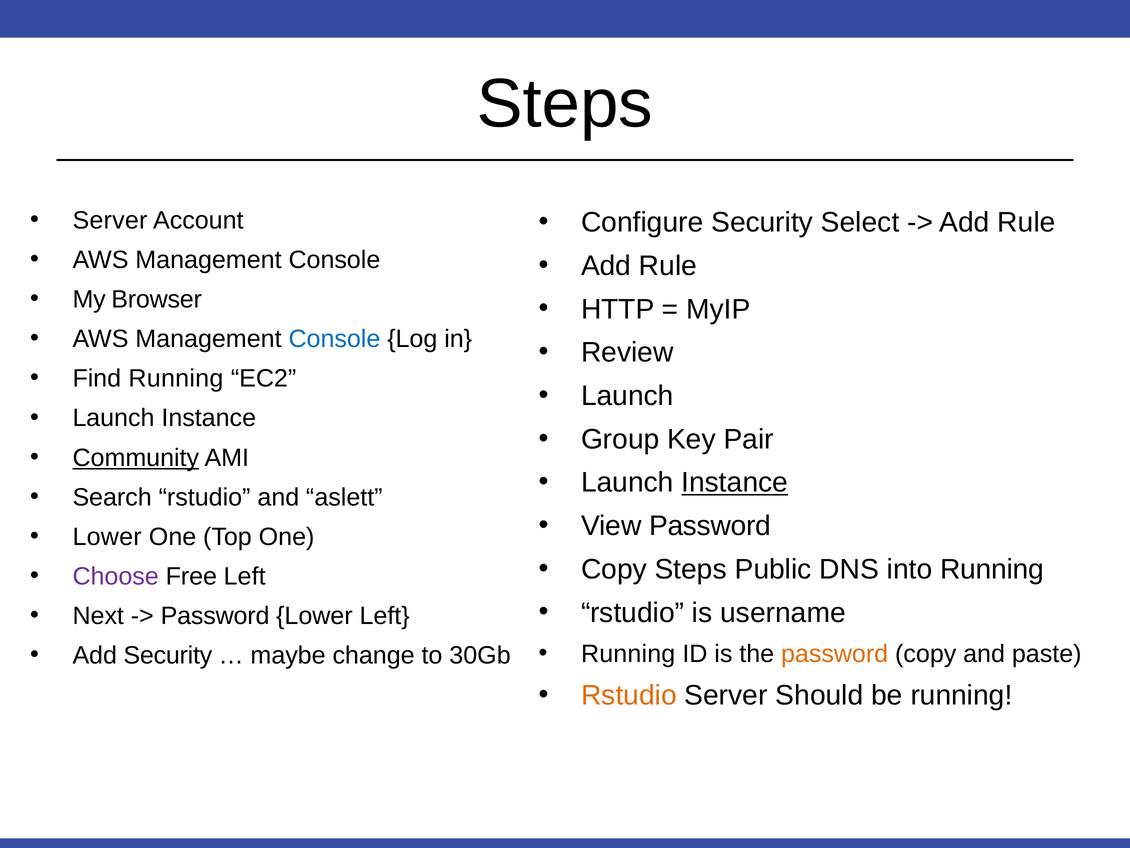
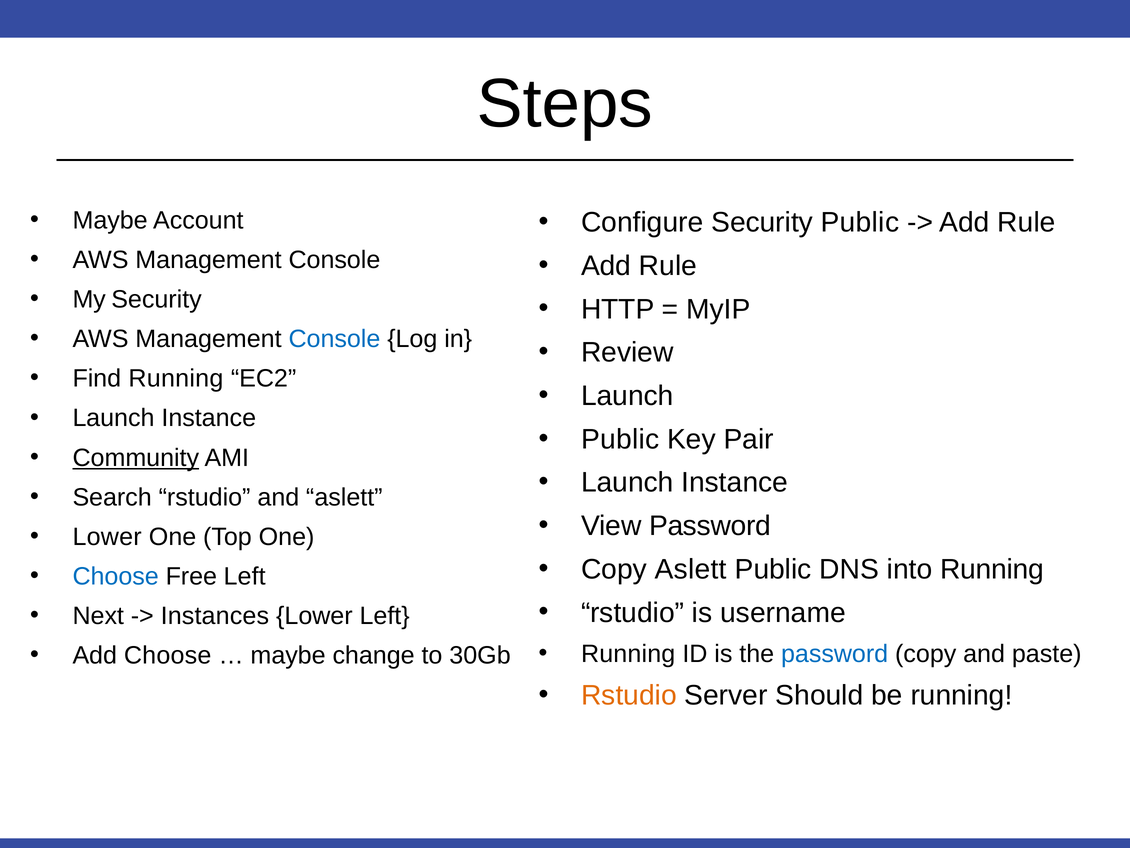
Server at (110, 220): Server -> Maybe
Security Select: Select -> Public
My Browser: Browser -> Security
Group at (620, 439): Group -> Public
Instance at (735, 482) underline: present -> none
Copy Steps: Steps -> Aslett
Choose at (116, 576) colour: purple -> blue
Password at (215, 616): Password -> Instances
password at (835, 654) colour: orange -> blue
Add Security: Security -> Choose
